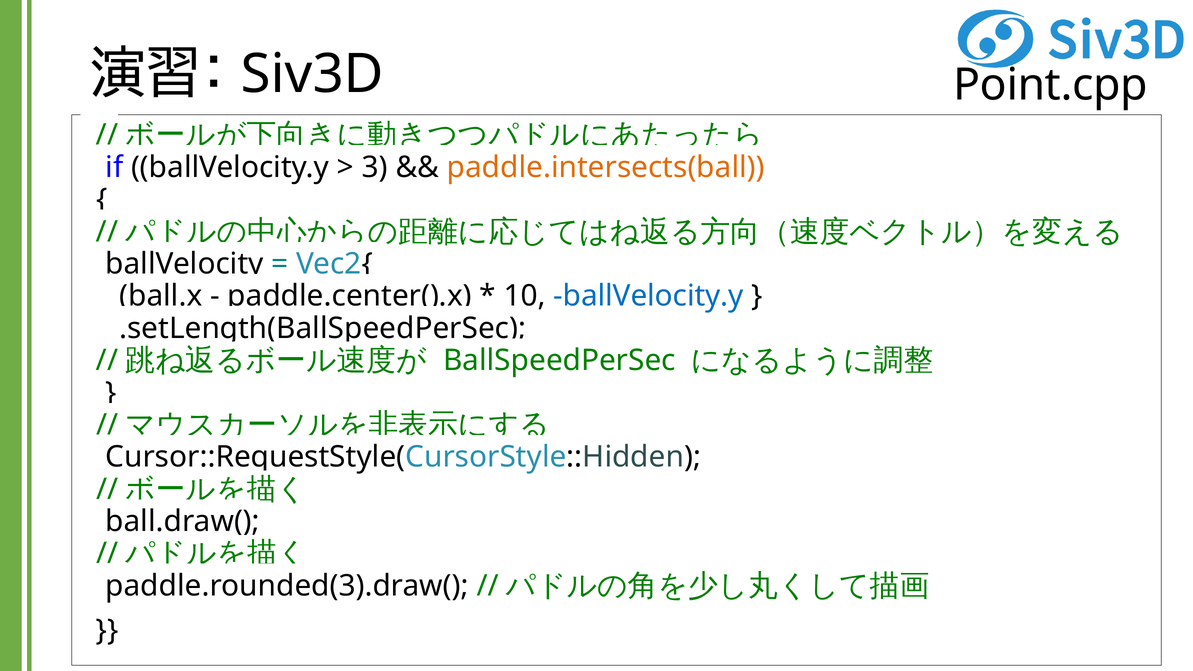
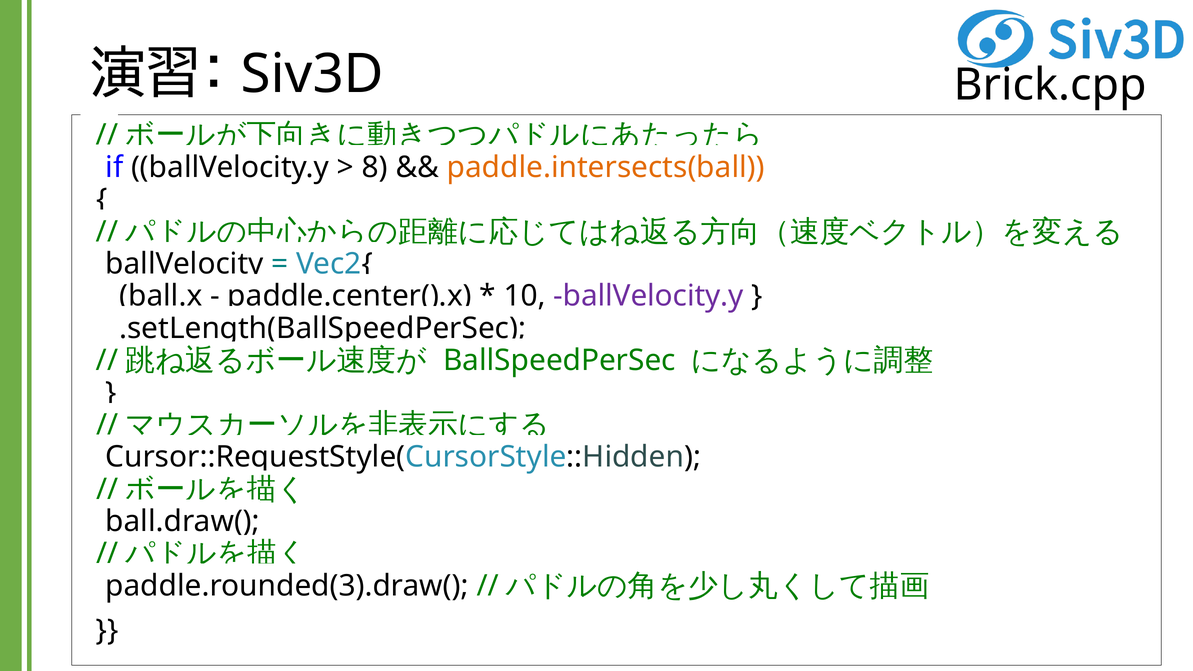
Point.cpp: Point.cpp -> Brick.cpp
3: 3 -> 8
ballVelocity.y at (648, 296) colour: blue -> purple
